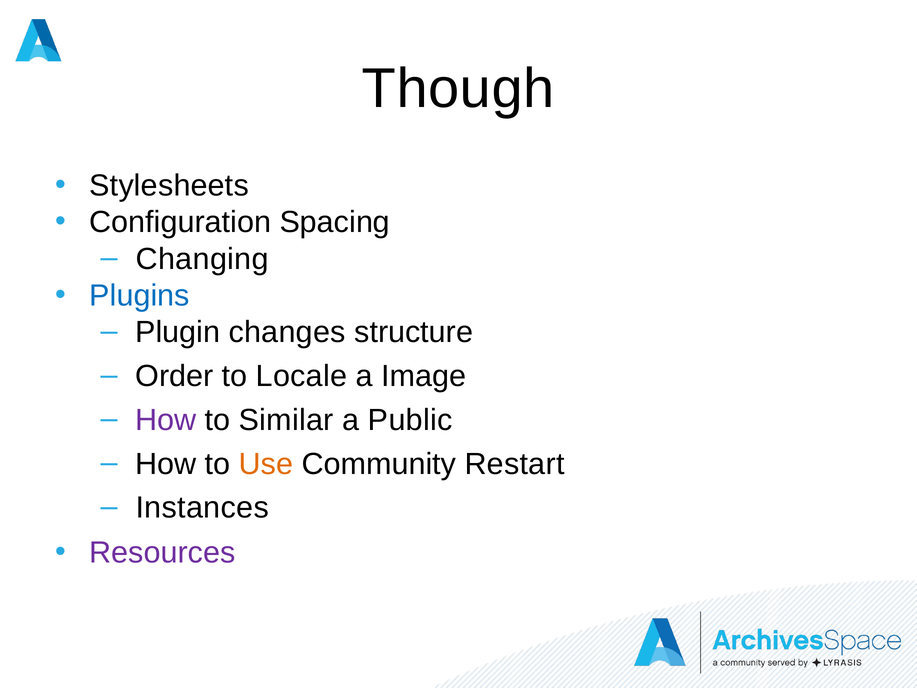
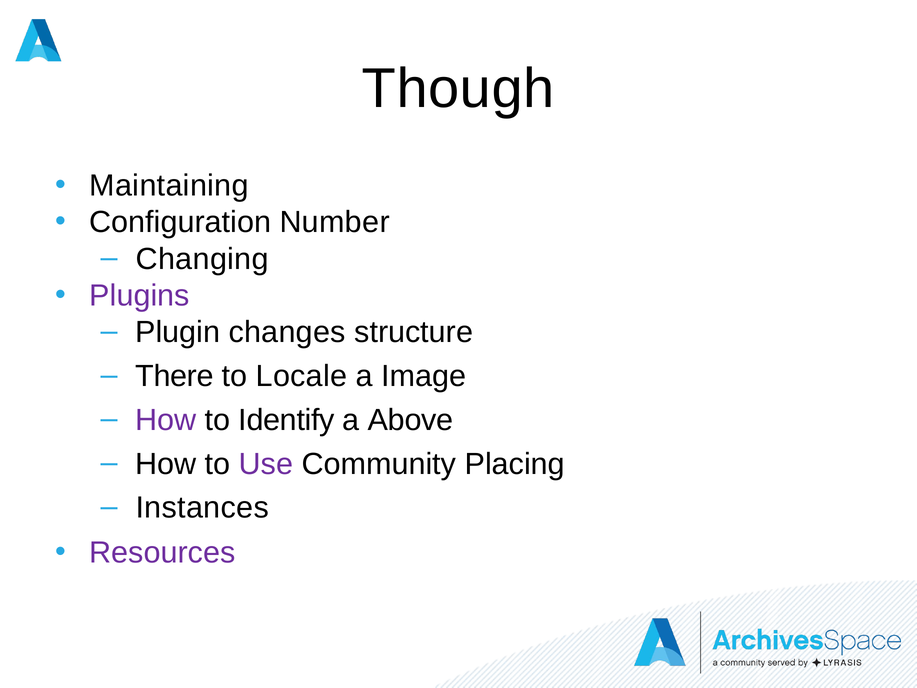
Stylesheets: Stylesheets -> Maintaining
Spacing: Spacing -> Number
Plugins colour: blue -> purple
Order: Order -> There
Similar: Similar -> Identify
Public: Public -> Above
Use colour: orange -> purple
Restart: Restart -> Placing
